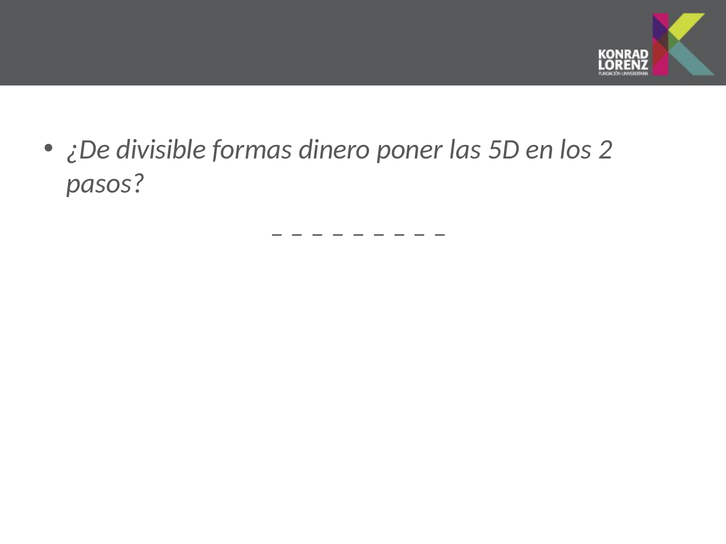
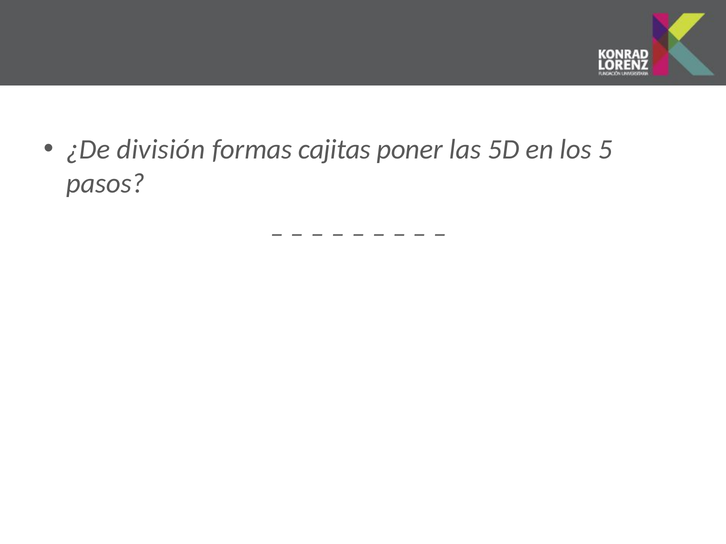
divisible: divisible -> división
dinero: dinero -> cajitas
2: 2 -> 5
